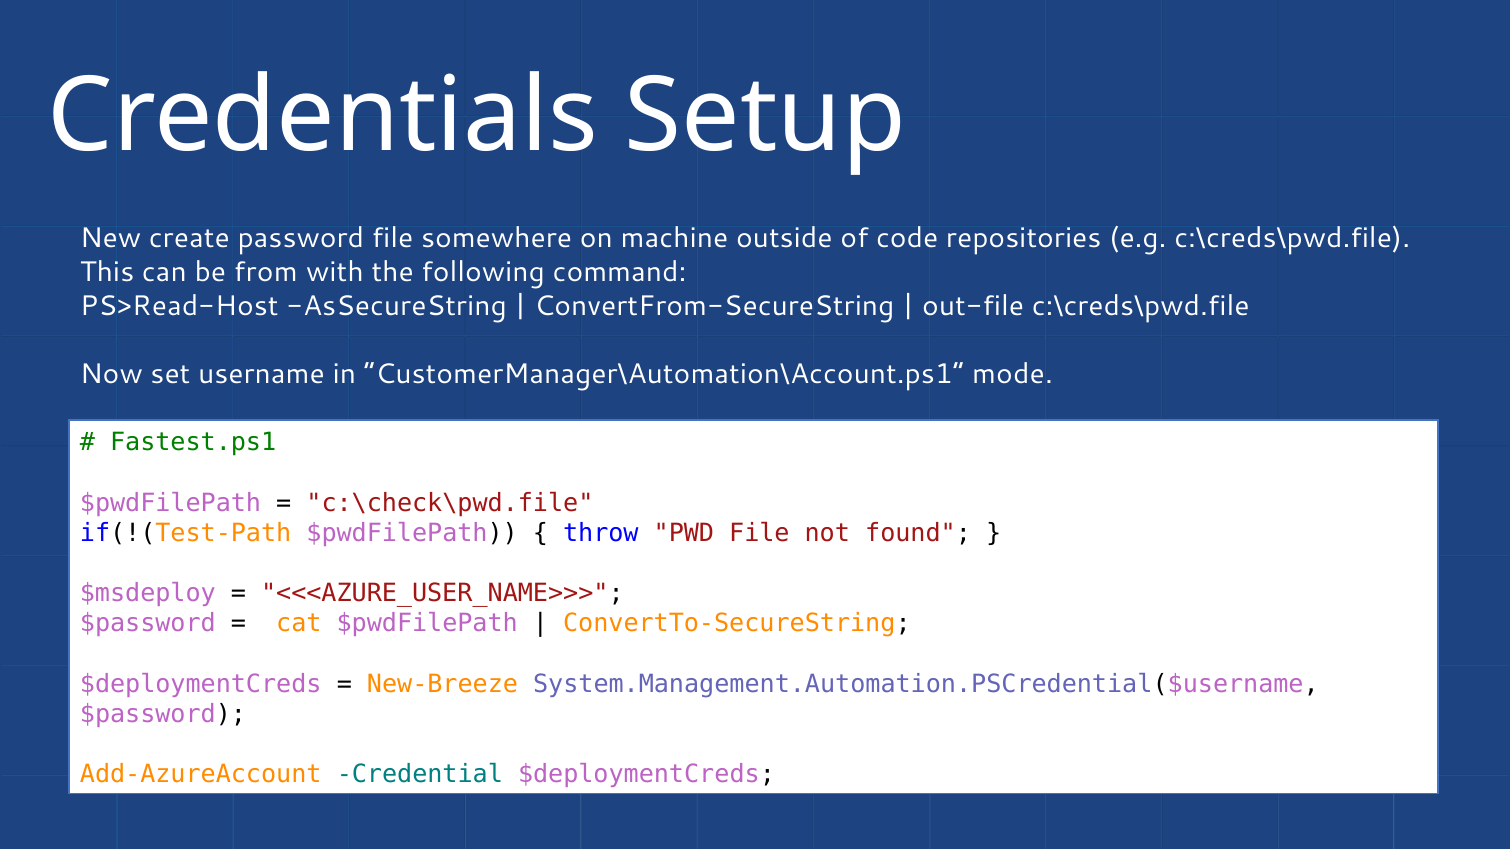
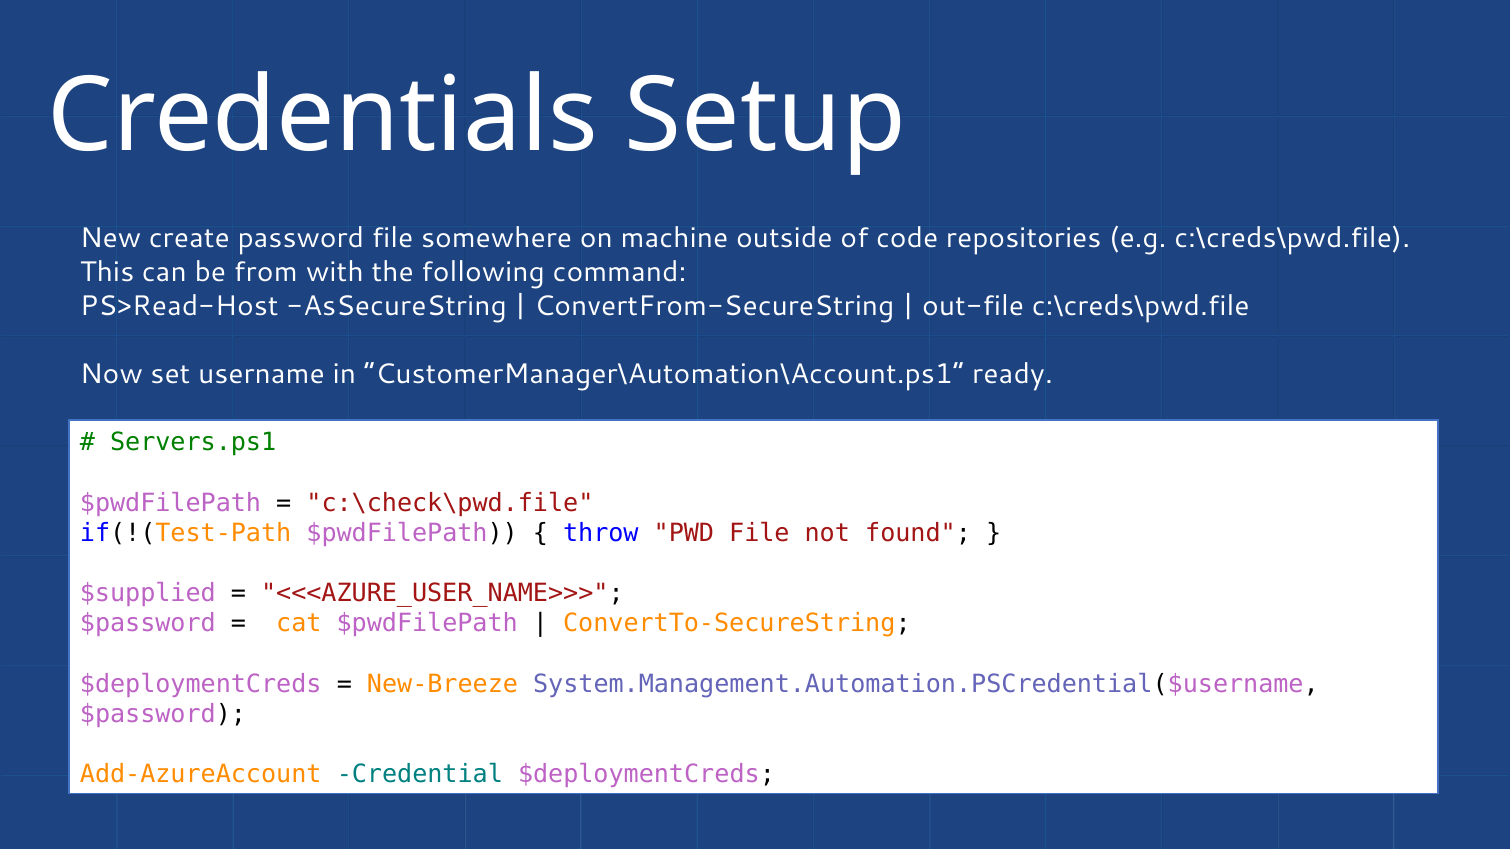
mode: mode -> ready
Fastest.ps1: Fastest.ps1 -> Servers.ps1
$msdeploy: $msdeploy -> $supplied
